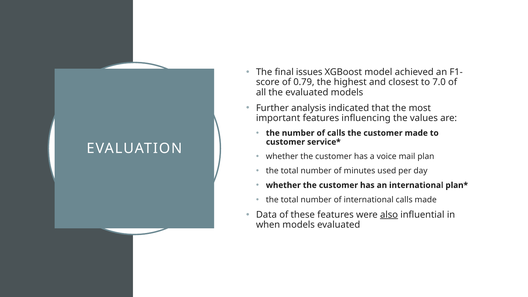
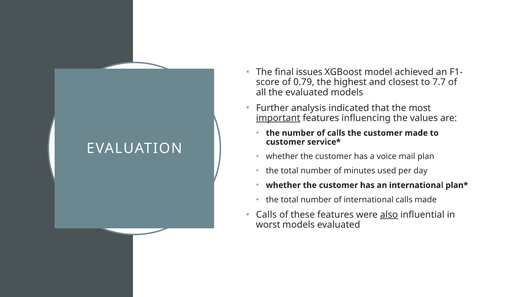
7.0: 7.0 -> 7.7
important underline: none -> present
Data at (266, 215): Data -> Calls
when: when -> worst
